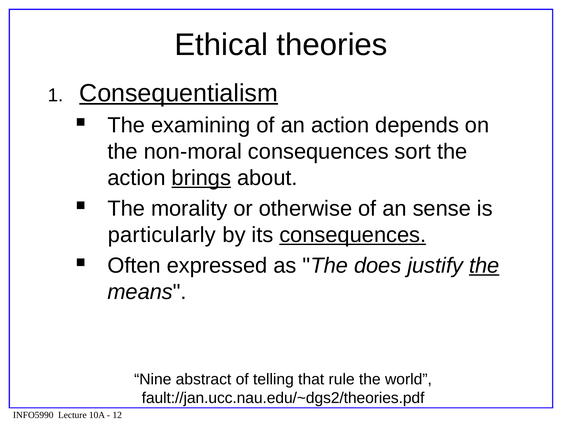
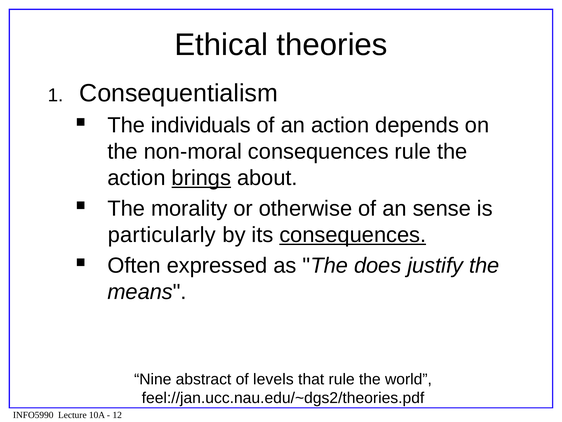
Consequentialism underline: present -> none
examining: examining -> individuals
consequences sort: sort -> rule
the at (484, 265) underline: present -> none
telling: telling -> levels
fault://jan.ucc.nau.edu/~dgs2/theories.pdf: fault://jan.ucc.nau.edu/~dgs2/theories.pdf -> feel://jan.ucc.nau.edu/~dgs2/theories.pdf
